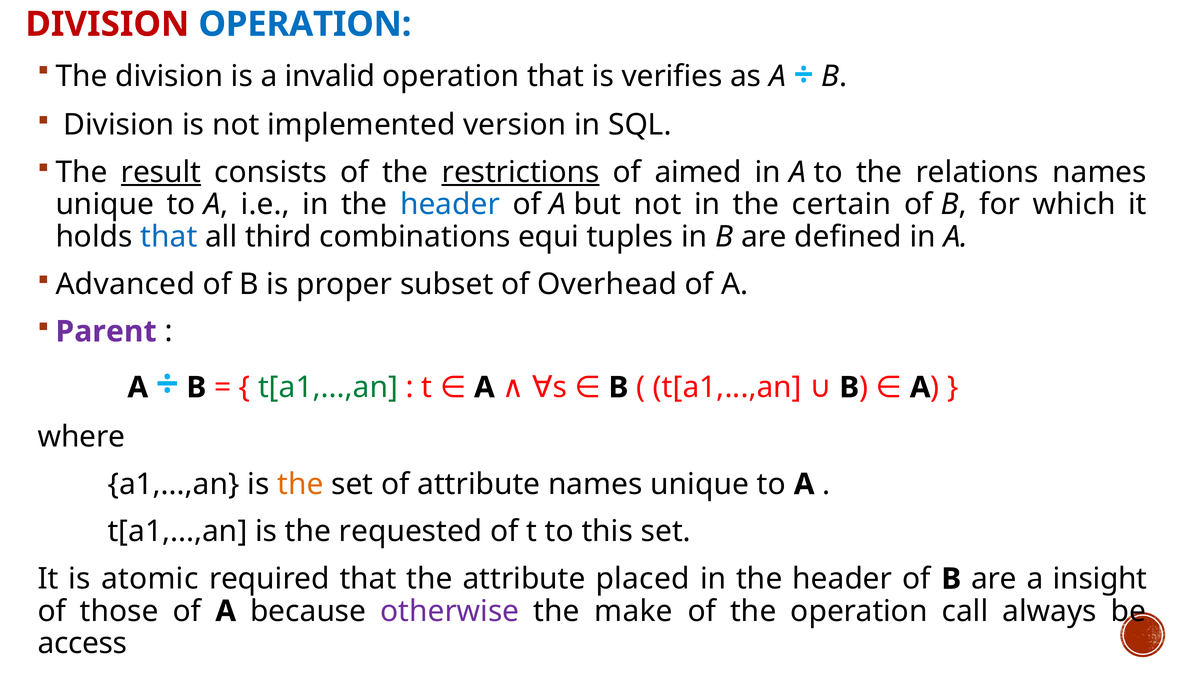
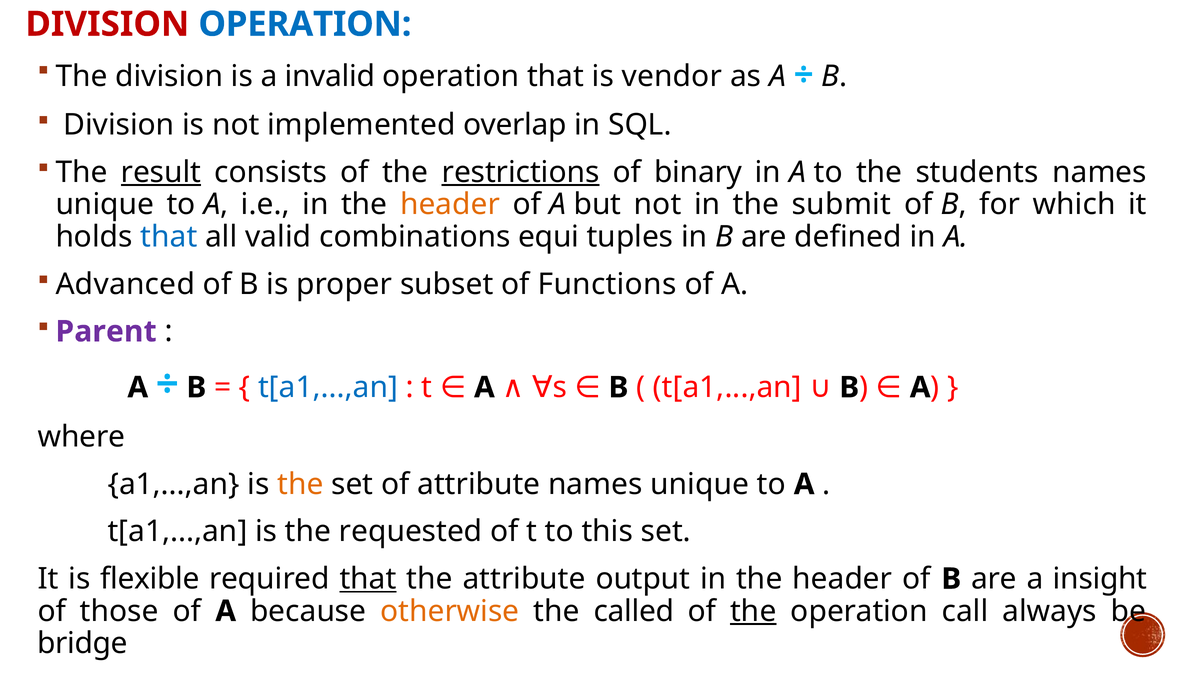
verifies: verifies -> vendor
version: version -> overlap
aimed: aimed -> binary
relations: relations -> students
header at (450, 205) colour: blue -> orange
certain: certain -> submit
third: third -> valid
Overhead: Overhead -> Functions
t[a1,...,an at (328, 387) colour: green -> blue
atomic: atomic -> flexible
that at (368, 579) underline: none -> present
placed: placed -> output
otherwise colour: purple -> orange
make: make -> called
the at (753, 611) underline: none -> present
access: access -> bridge
